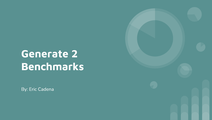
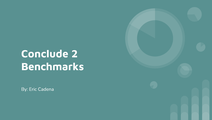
Generate: Generate -> Conclude
